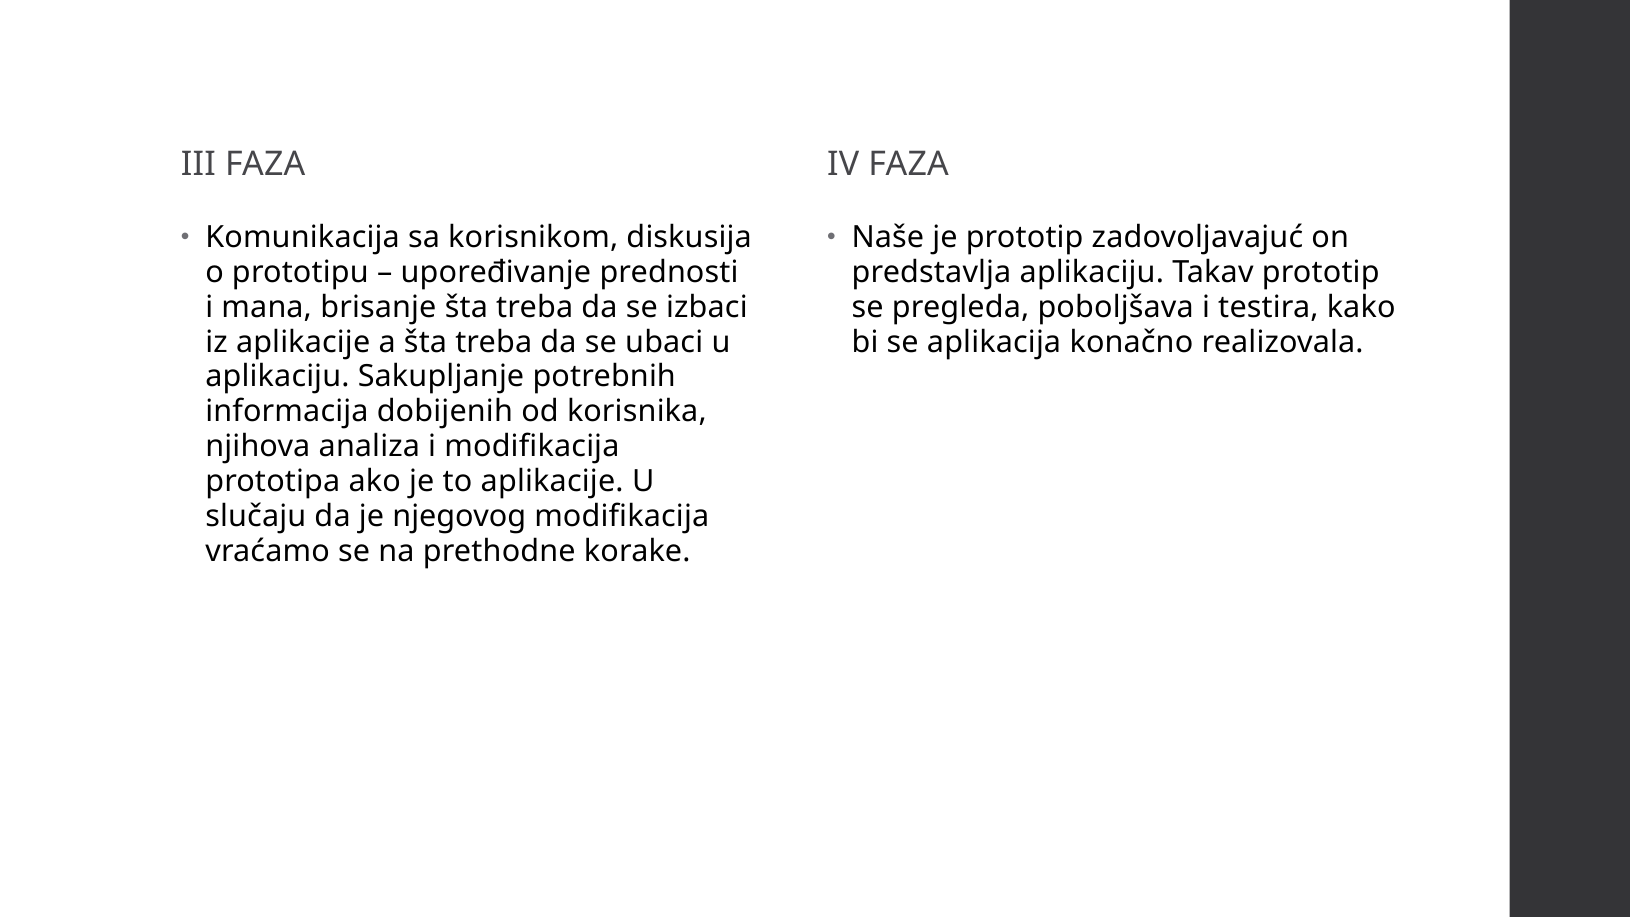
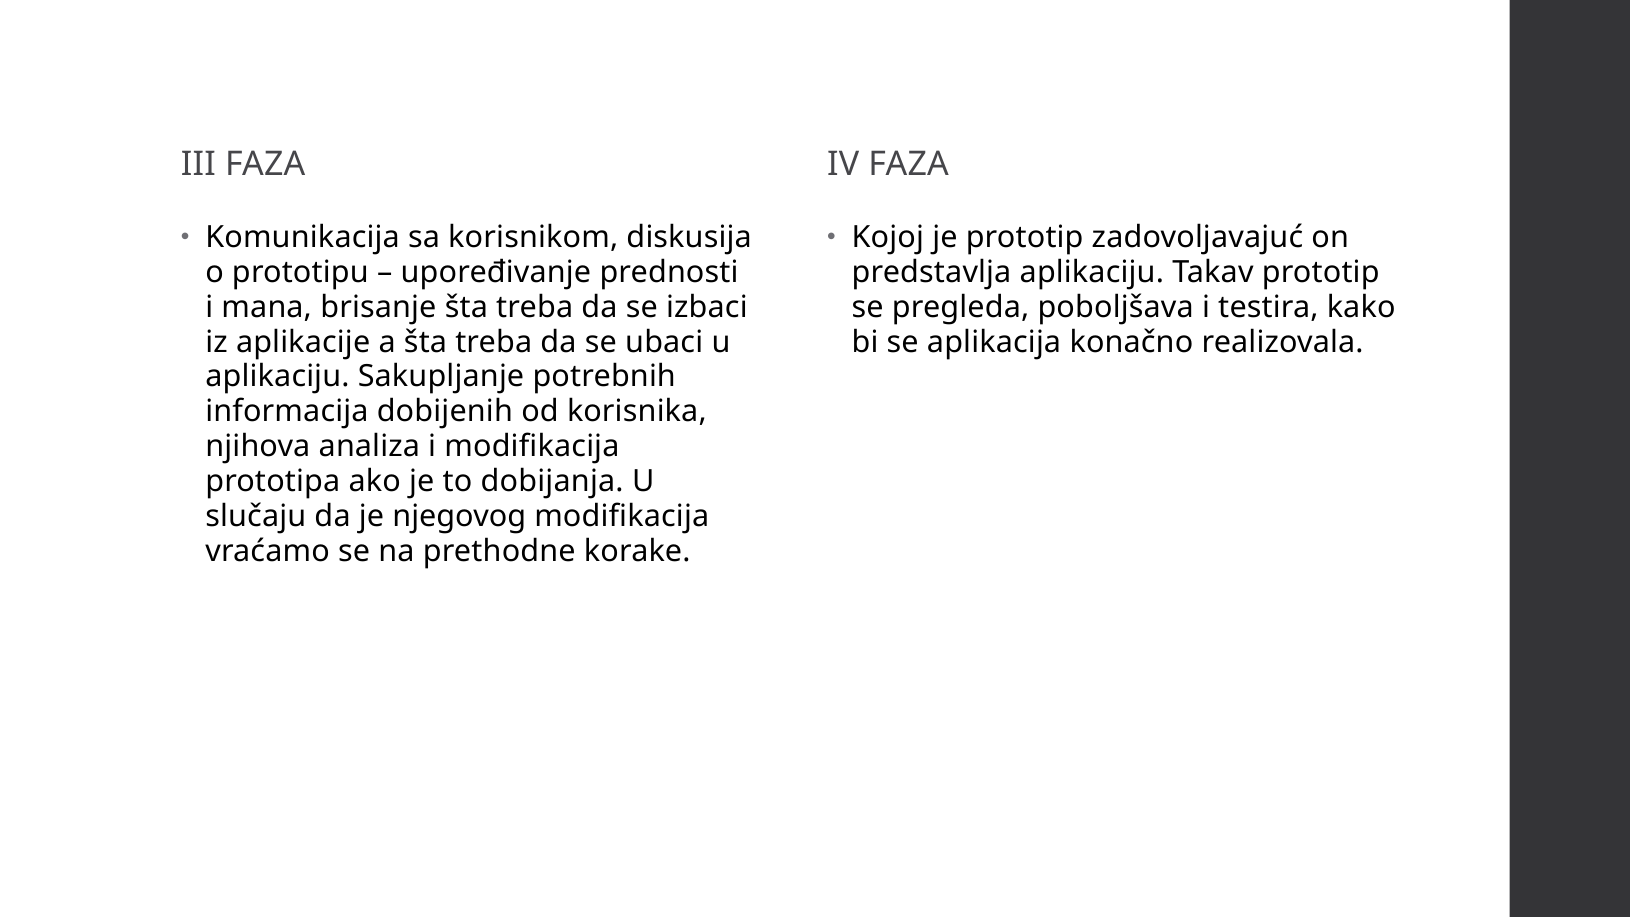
Naše: Naše -> Kojoj
to aplikacije: aplikacije -> dobijanja
